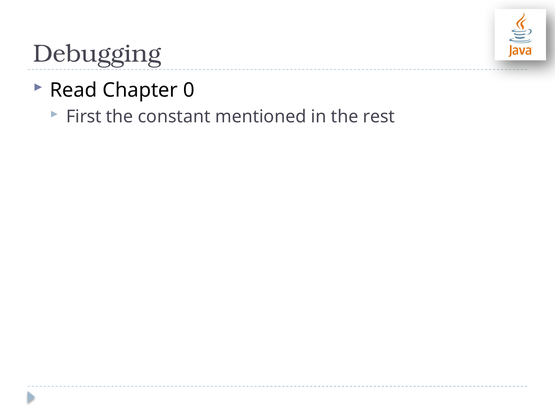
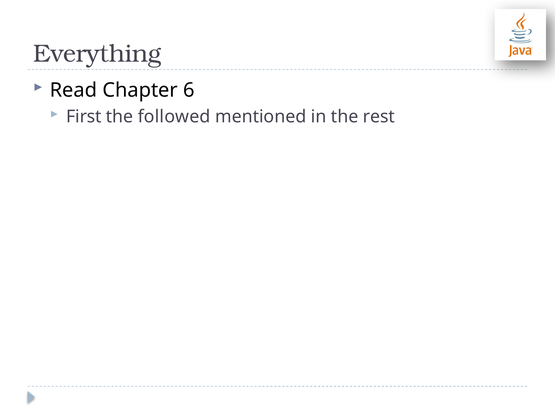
Debugging: Debugging -> Everything
0: 0 -> 6
constant: constant -> followed
